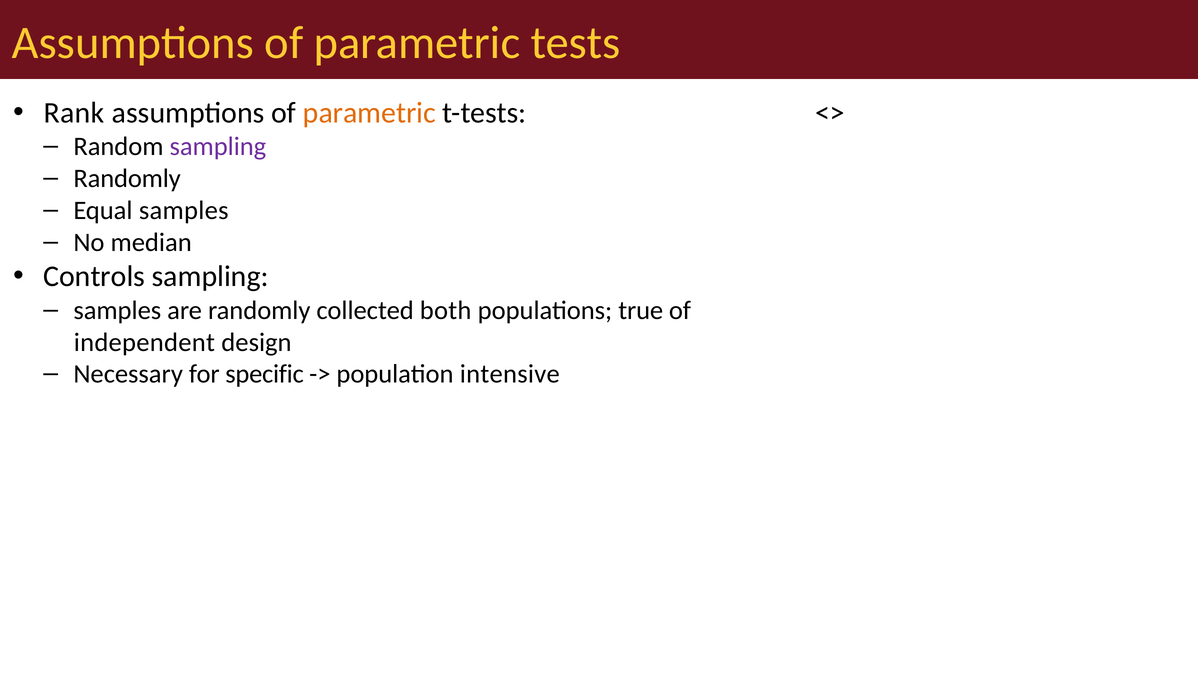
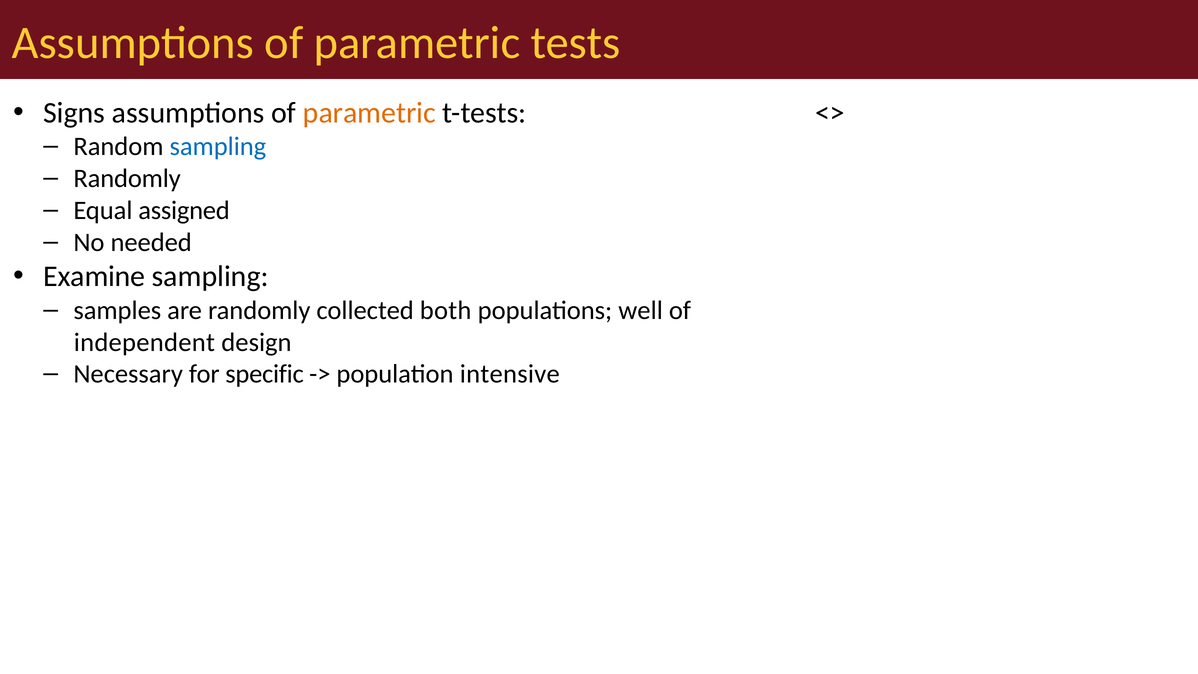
Rank: Rank -> Signs
sampling at (218, 147) colour: purple -> blue
Equal samples: samples -> assigned
median: median -> needed
Controls: Controls -> Examine
true: true -> well
